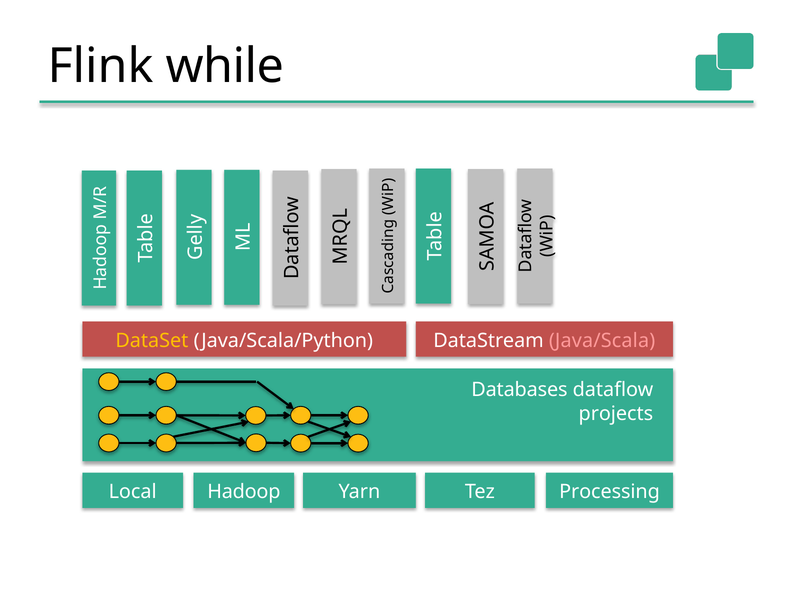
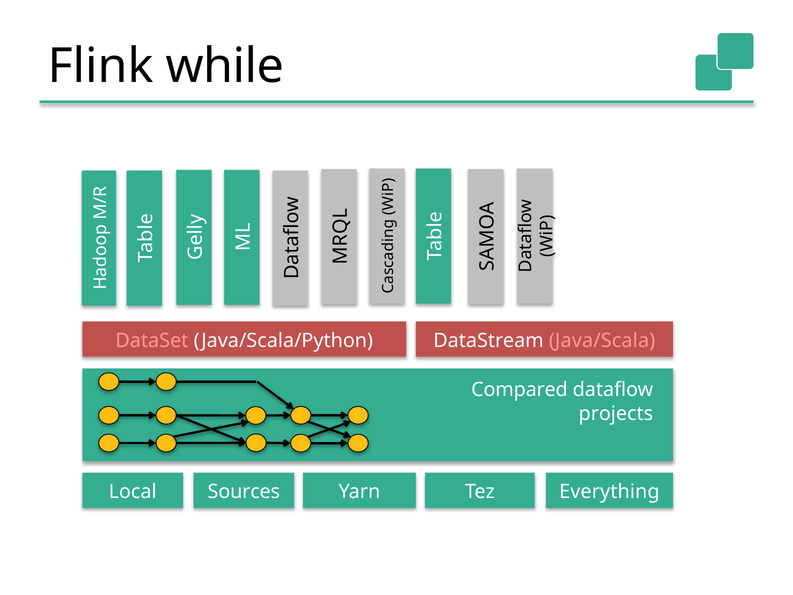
DataSet colour: yellow -> pink
Databases: Databases -> Compared
Hadoop: Hadoop -> Sources
Processing: Processing -> Everything
